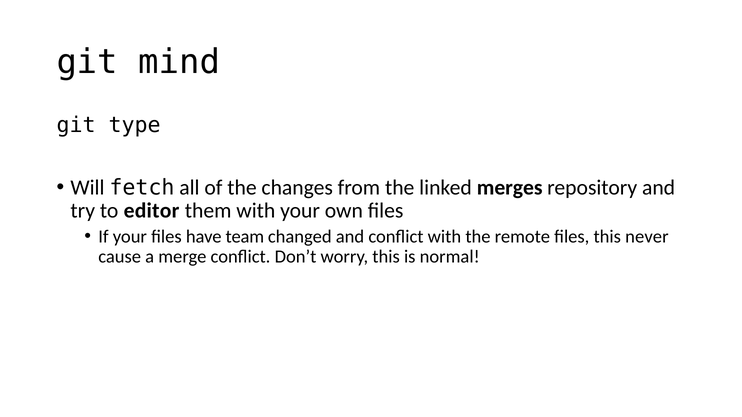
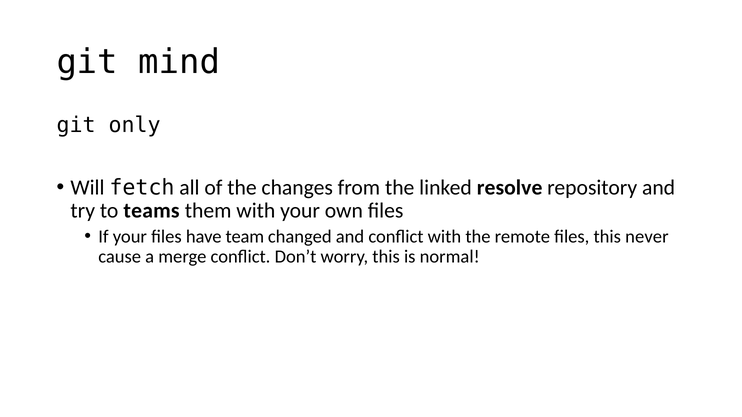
type: type -> only
merges: merges -> resolve
editor: editor -> teams
